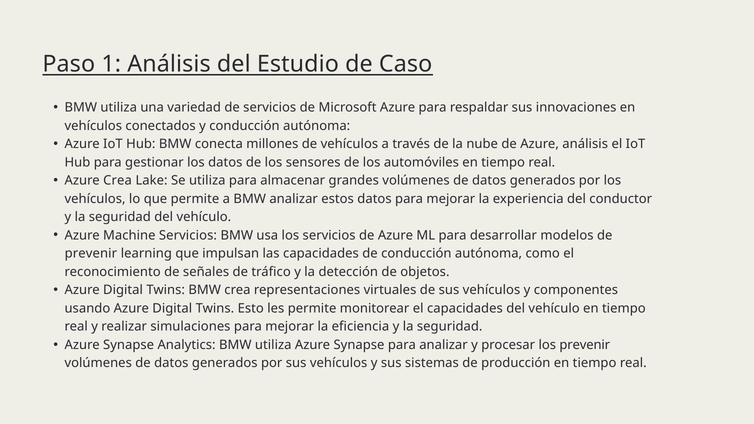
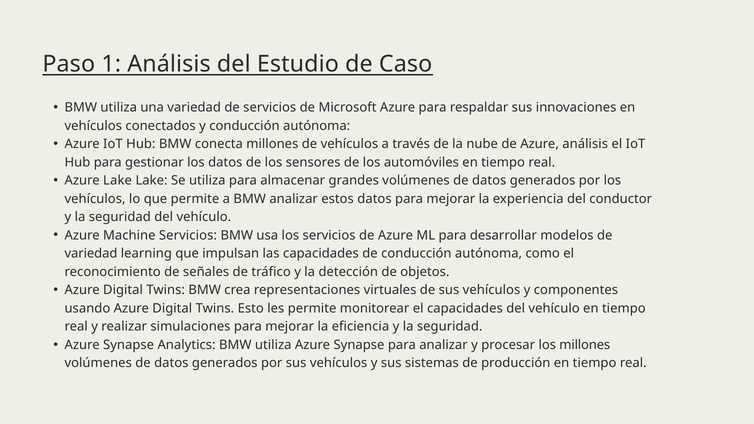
Azure Crea: Crea -> Lake
prevenir at (91, 254): prevenir -> variedad
los prevenir: prevenir -> millones
